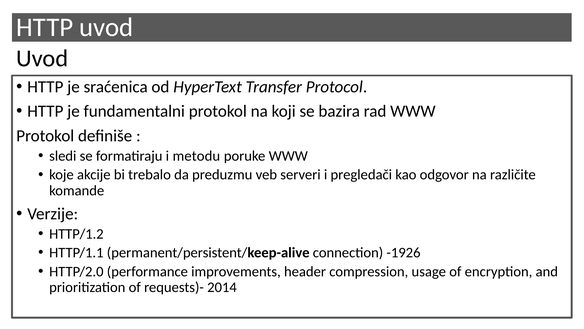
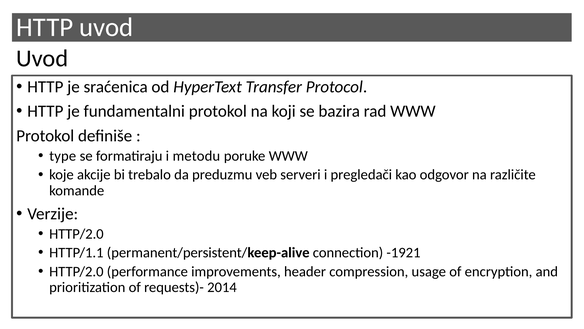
sledi: sledi -> type
HTTP/1.2 at (76, 234): HTTP/1.2 -> HTTP/2.0
-1926: -1926 -> -1921
